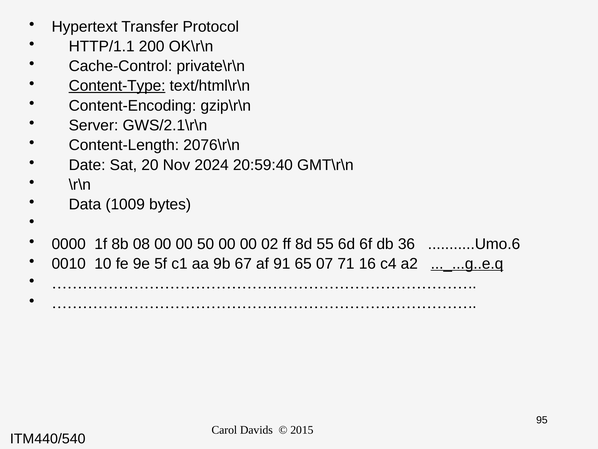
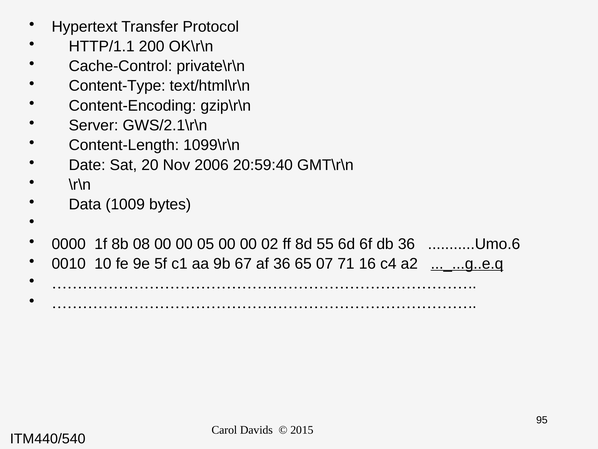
Content-Type underline: present -> none
2076\r\n: 2076\r\n -> 1099\r\n
2024: 2024 -> 2006
50: 50 -> 05
af 91: 91 -> 36
